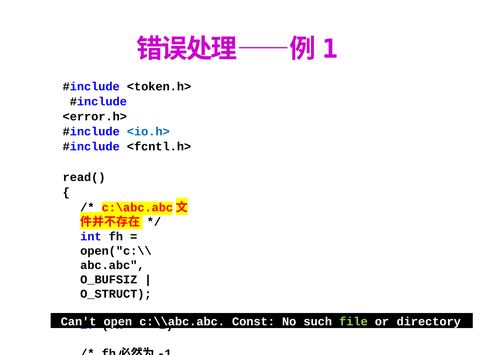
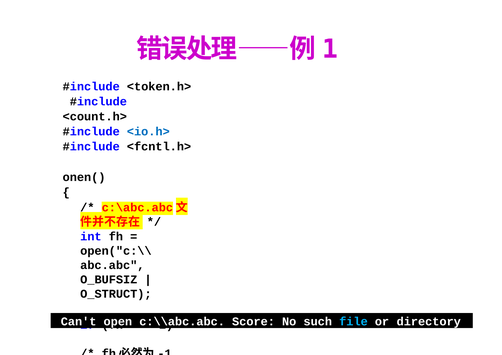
<error.h>: <error.h> -> <count.h>
read(: read( -> onen(
Const: Const -> Score
file colour: light green -> light blue
